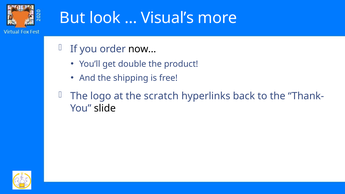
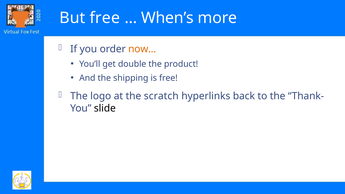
But look: look -> free
Visual’s: Visual’s -> When’s
now… colour: black -> orange
